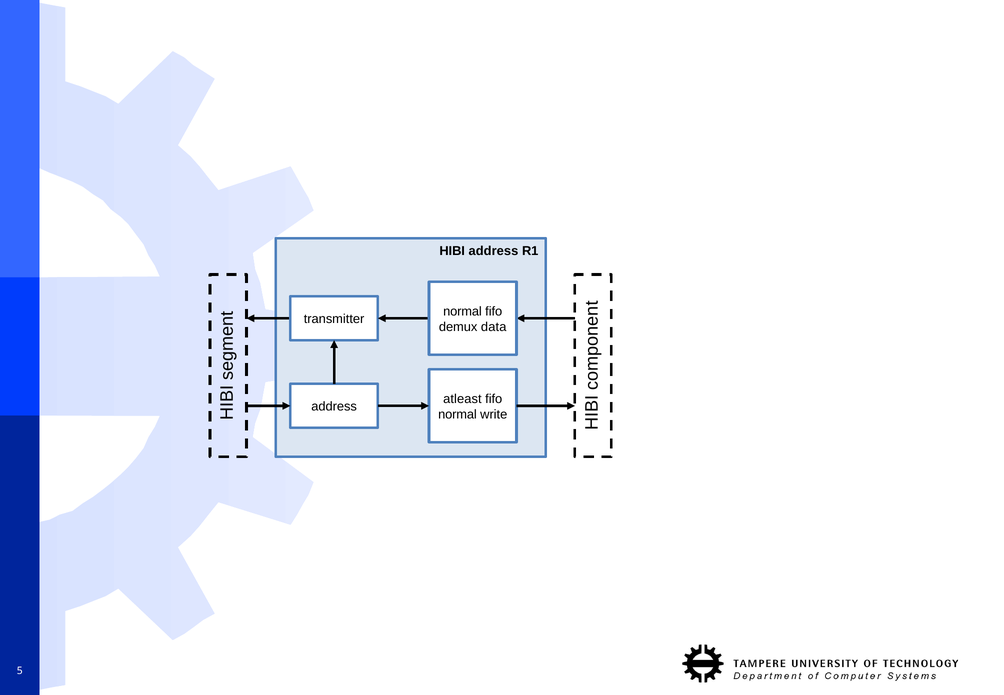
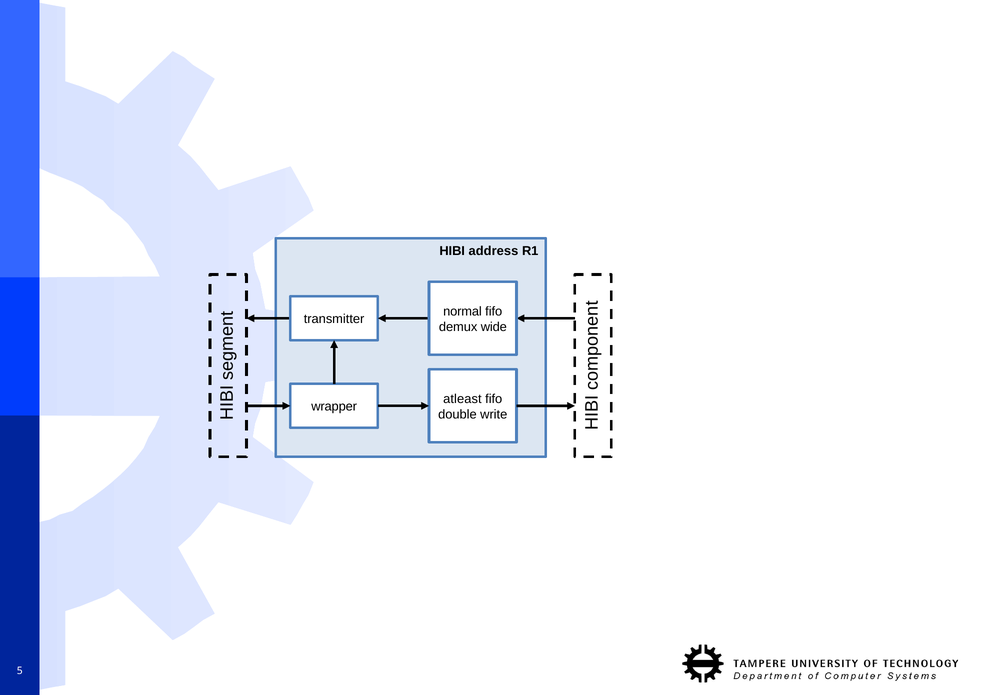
data: data -> wide
address at (334, 407): address -> wrapper
normal at (457, 415): normal -> double
